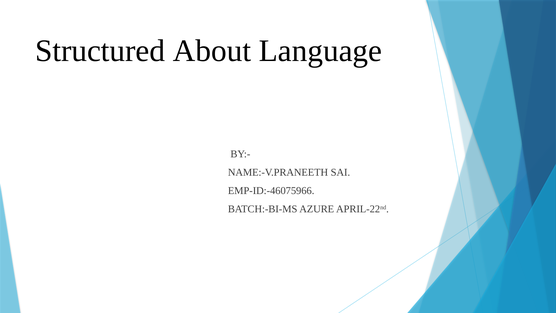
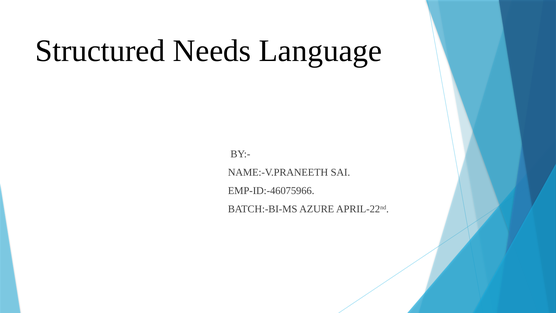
About: About -> Needs
